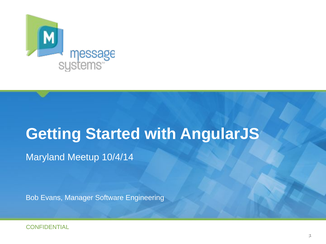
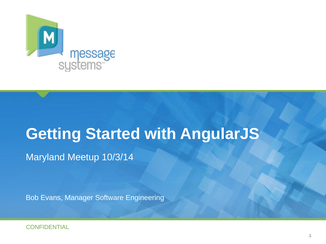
10/4/14: 10/4/14 -> 10/3/14
